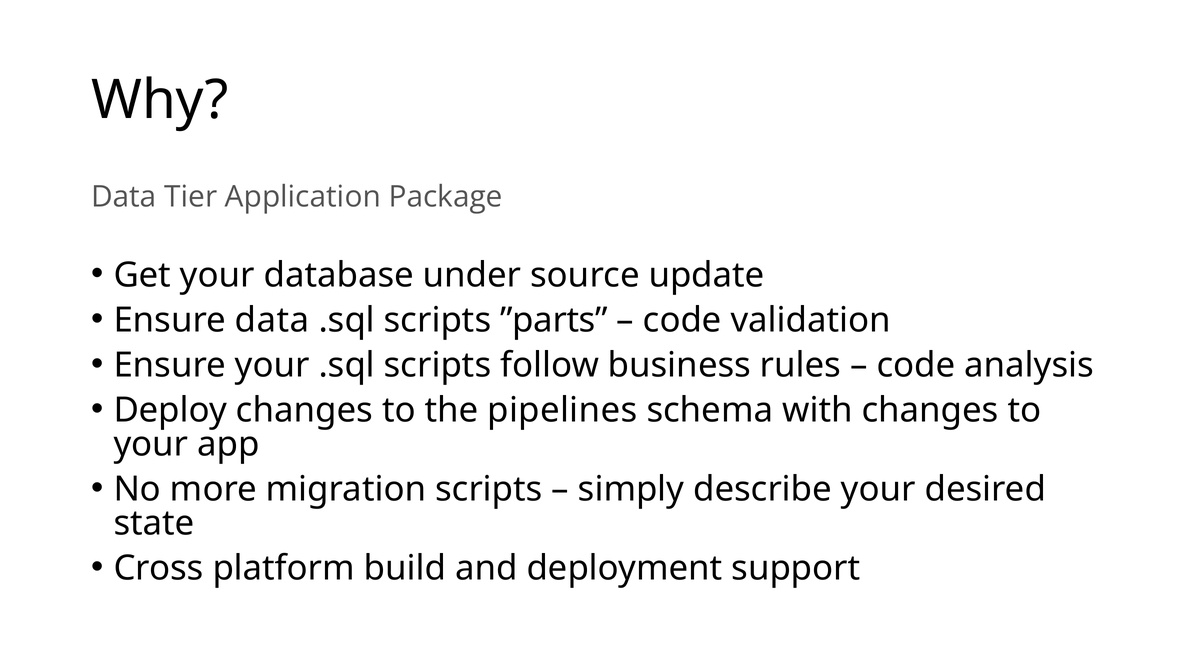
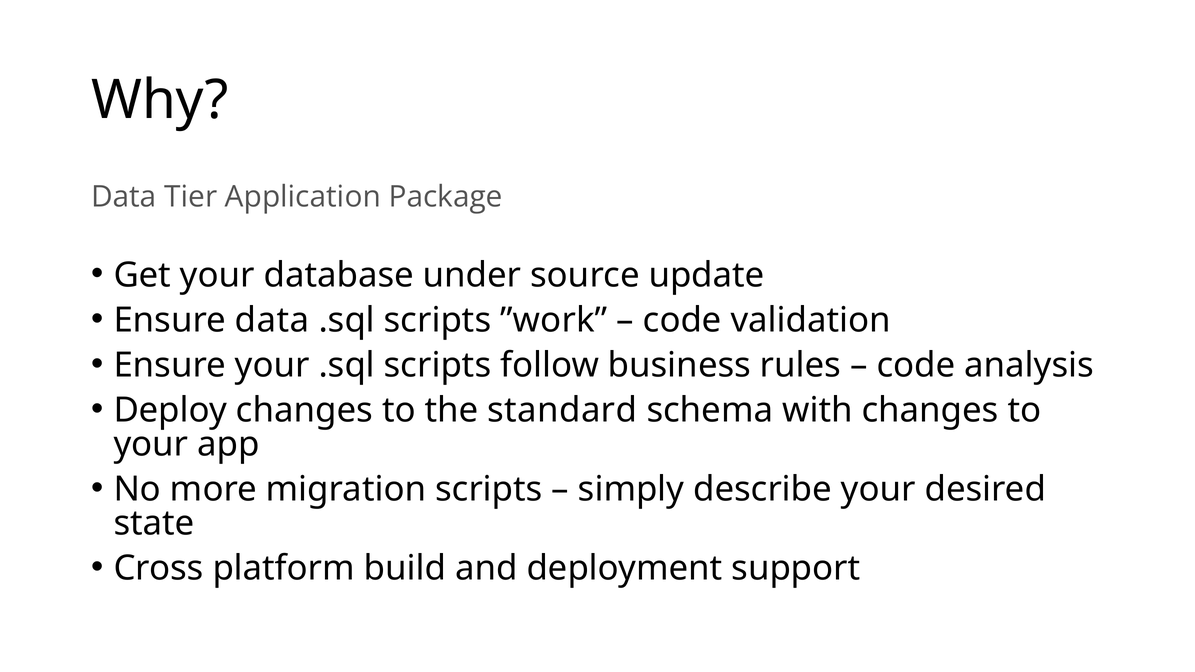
”parts: ”parts -> ”work
pipelines: pipelines -> standard
